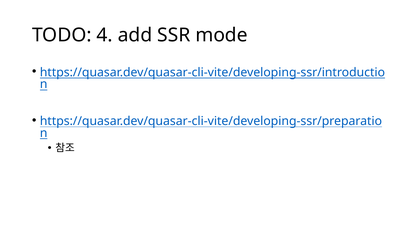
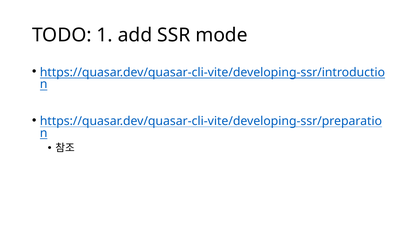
4: 4 -> 1
